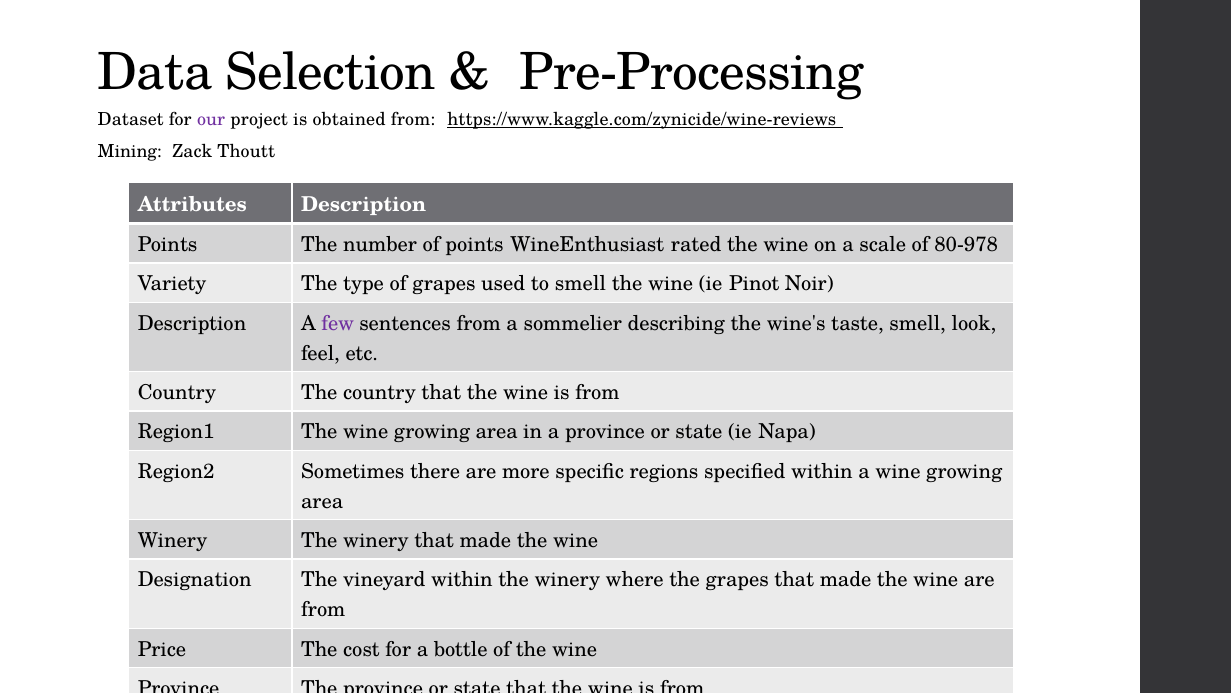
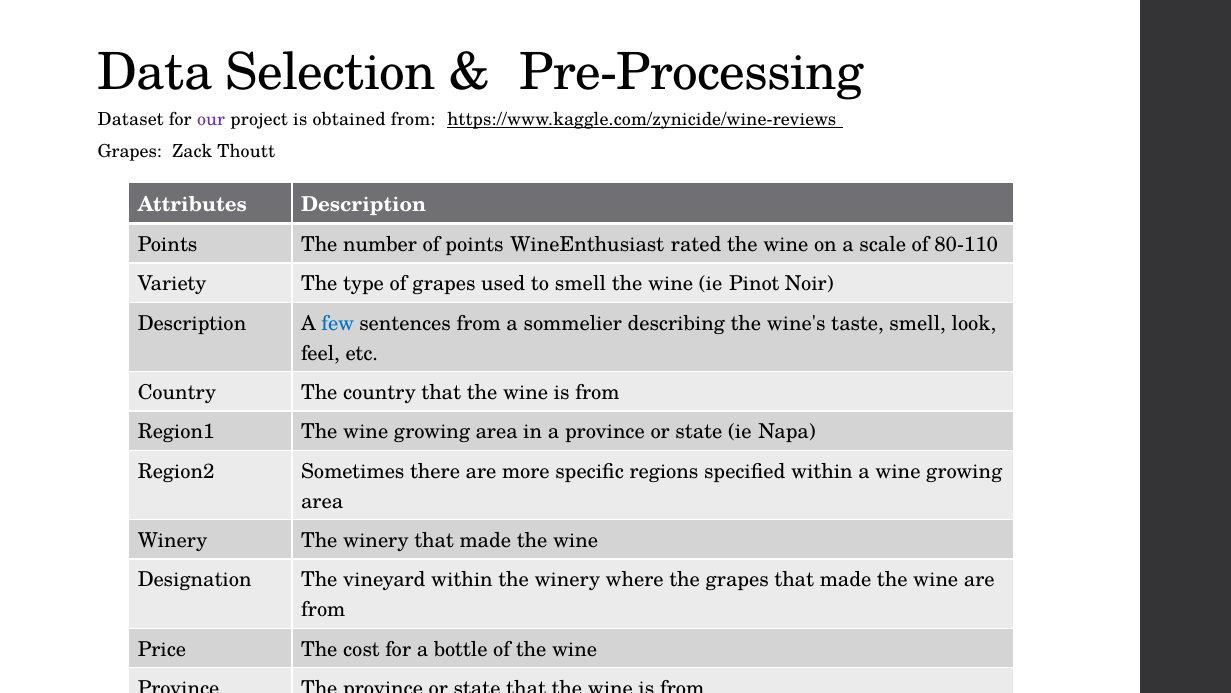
Mining at (130, 152): Mining -> Grapes
80-978: 80-978 -> 80-110
few colour: purple -> blue
